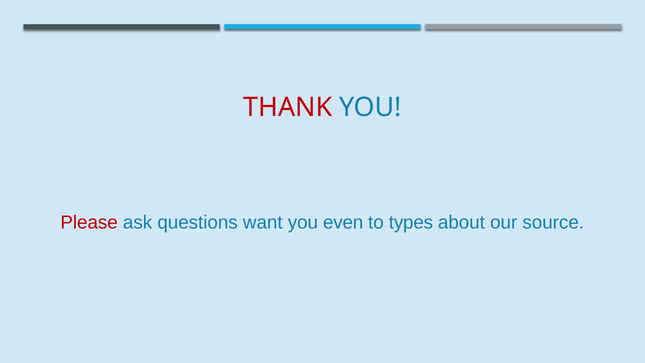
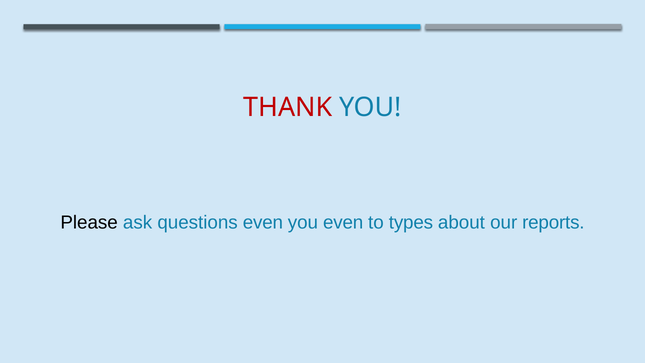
Please colour: red -> black
questions want: want -> even
source: source -> reports
